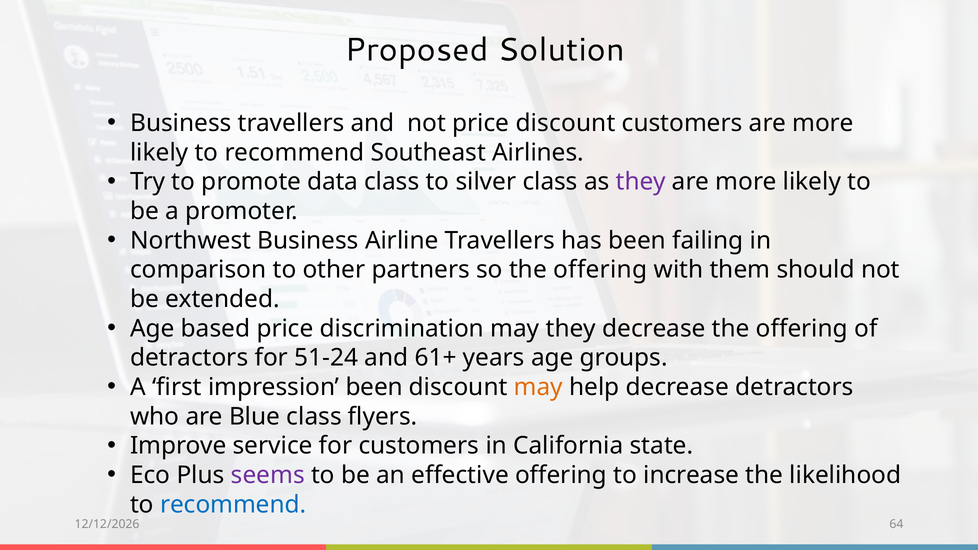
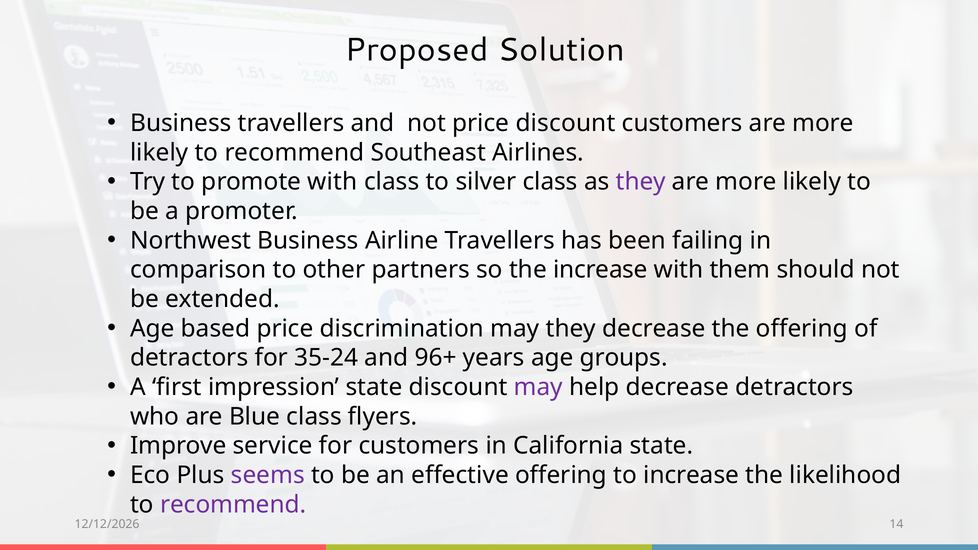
promote data: data -> with
so the offering: offering -> increase
51-24: 51-24 -> 35-24
61+: 61+ -> 96+
impression been: been -> state
may at (538, 387) colour: orange -> purple
recommend at (233, 505) colour: blue -> purple
64: 64 -> 14
